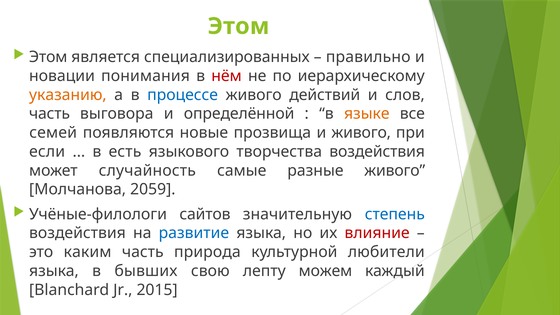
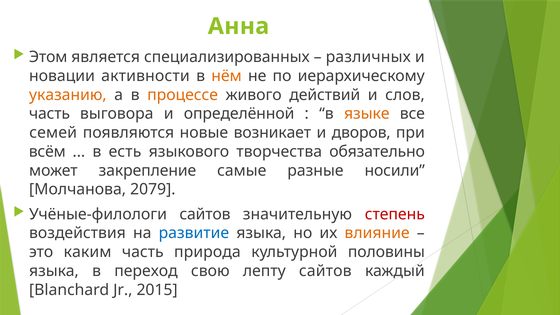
Этом at (238, 26): Этом -> Анна
правильно: правильно -> различных
понимания: понимания -> активности
нём colour: red -> orange
процессе colour: blue -> orange
прозвища: прозвища -> возникает
и живого: живого -> дворов
если: если -> всём
творчества воздействия: воздействия -> обязательно
случайность: случайность -> закрепление
разные живого: живого -> носили
2059: 2059 -> 2079
степень colour: blue -> red
влияние colour: red -> orange
любители: любители -> половины
бывших: бывших -> переход
лепту можем: можем -> сайтов
